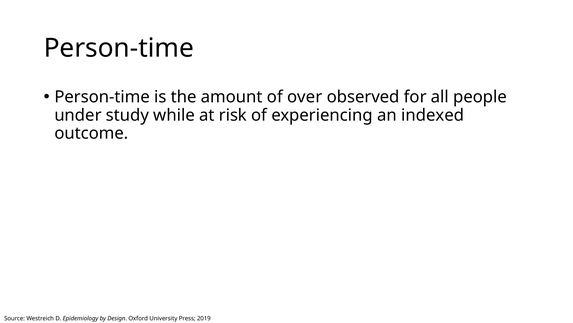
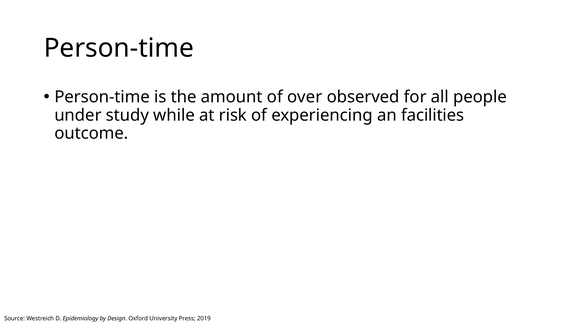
indexed: indexed -> facilities
